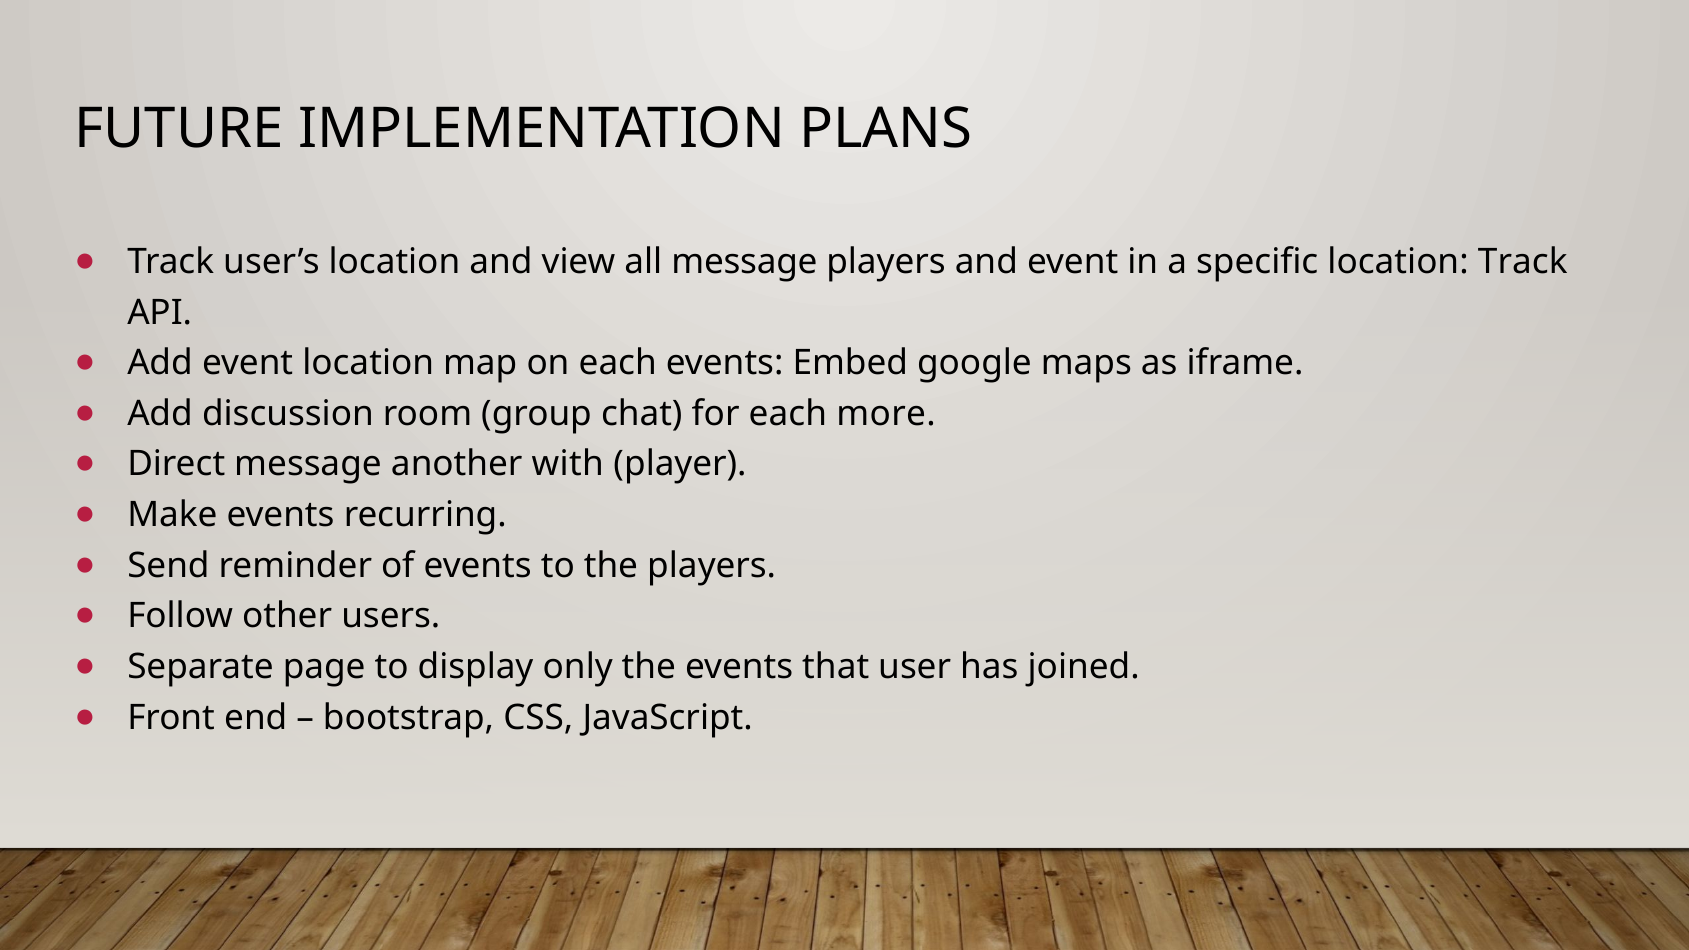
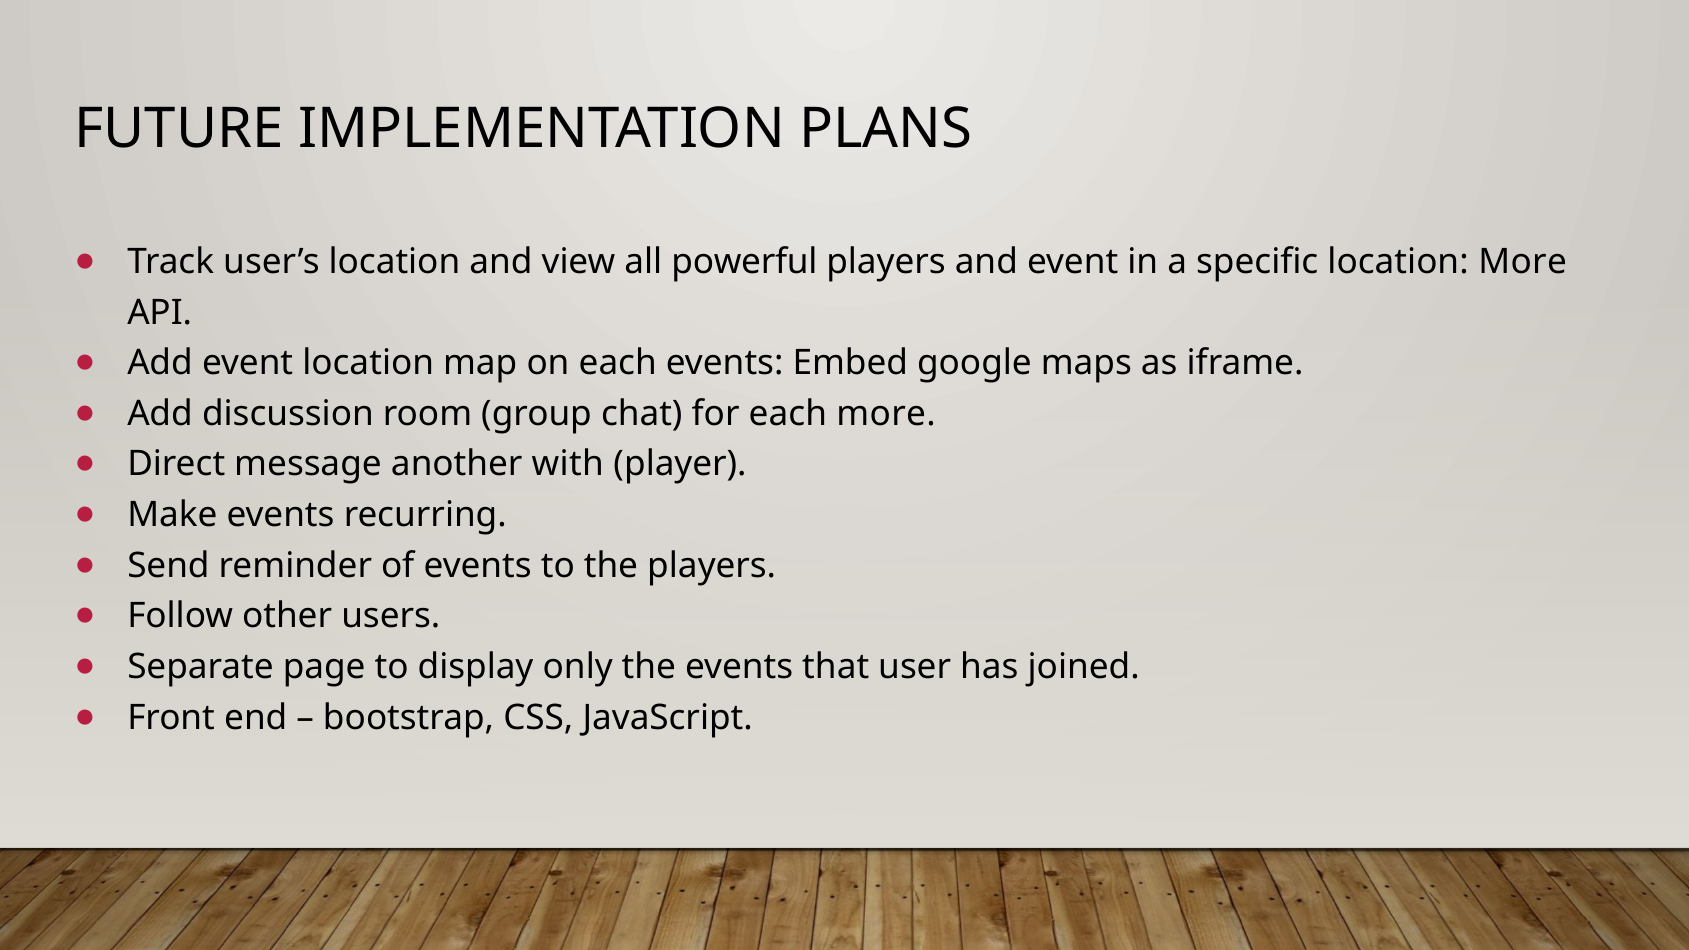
all message: message -> powerful
location Track: Track -> More
